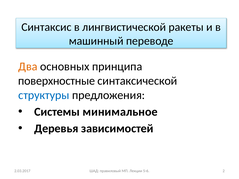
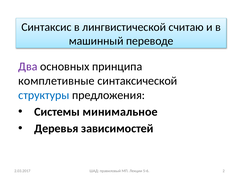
ракеты: ракеты -> считаю
Два colour: orange -> purple
поверхностные: поверхностные -> комплетивные
